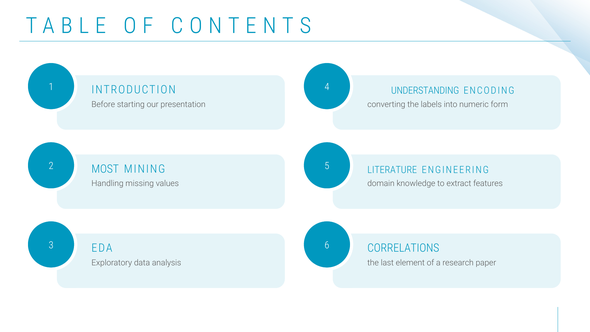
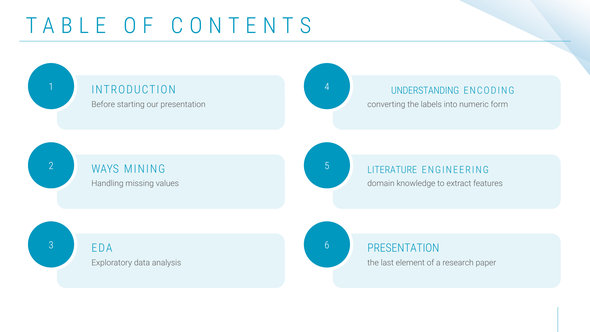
MOST: MOST -> WAYS
CORRELATIONS at (403, 248): CORRELATIONS -> PRESENTATION
